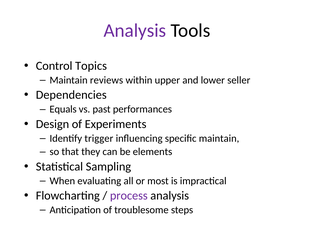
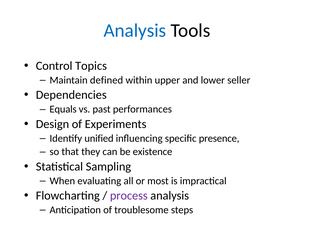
Analysis at (135, 30) colour: purple -> blue
reviews: reviews -> defined
trigger: trigger -> unified
specific maintain: maintain -> presence
elements: elements -> existence
